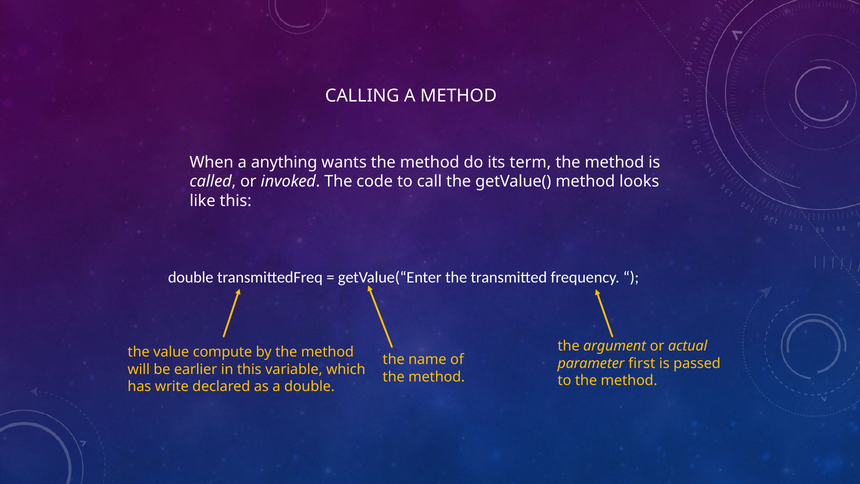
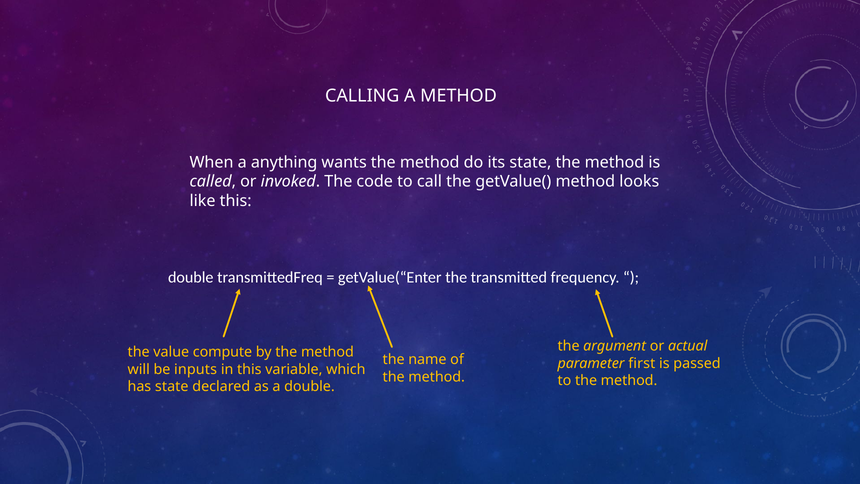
its term: term -> state
earlier: earlier -> inputs
has write: write -> state
